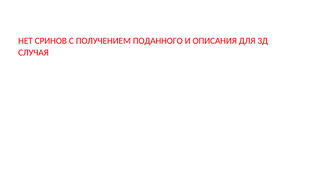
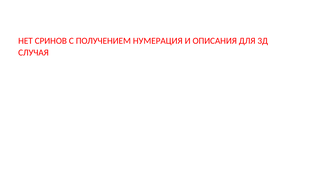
ПОДАННОГО: ПОДАННОГО -> НУМЕРАЦИЯ
